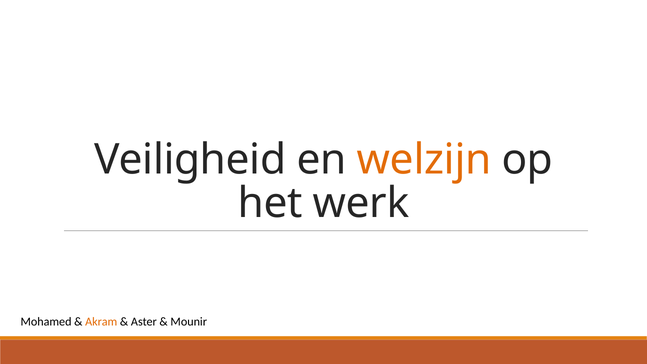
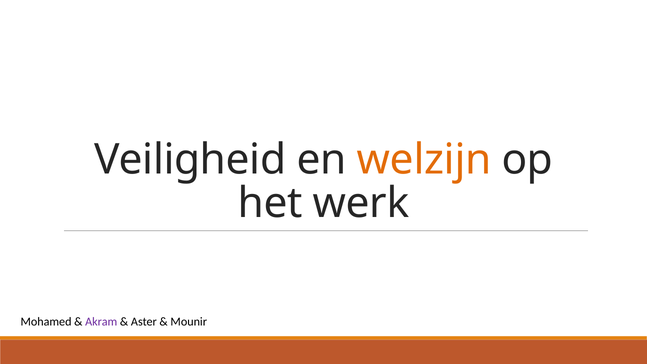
Akram colour: orange -> purple
